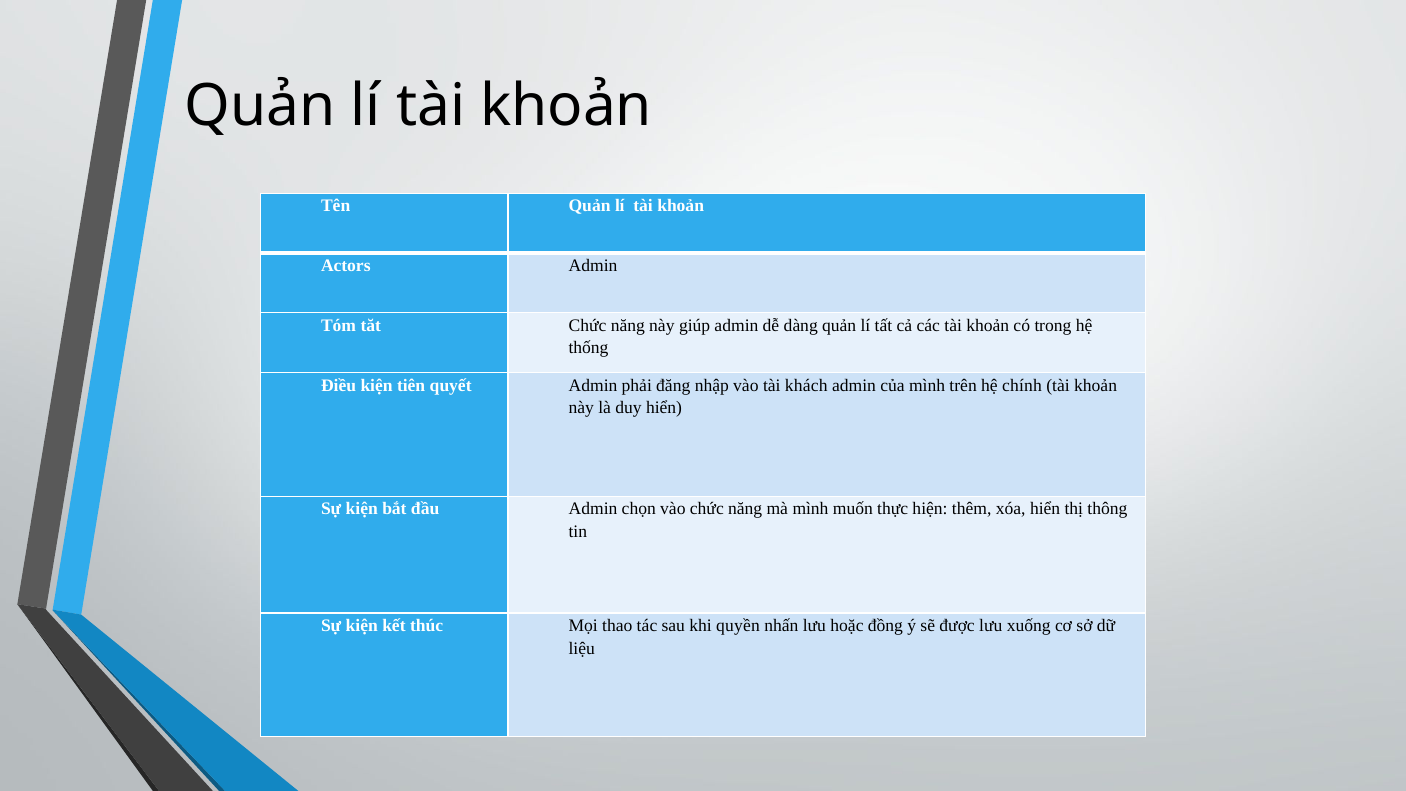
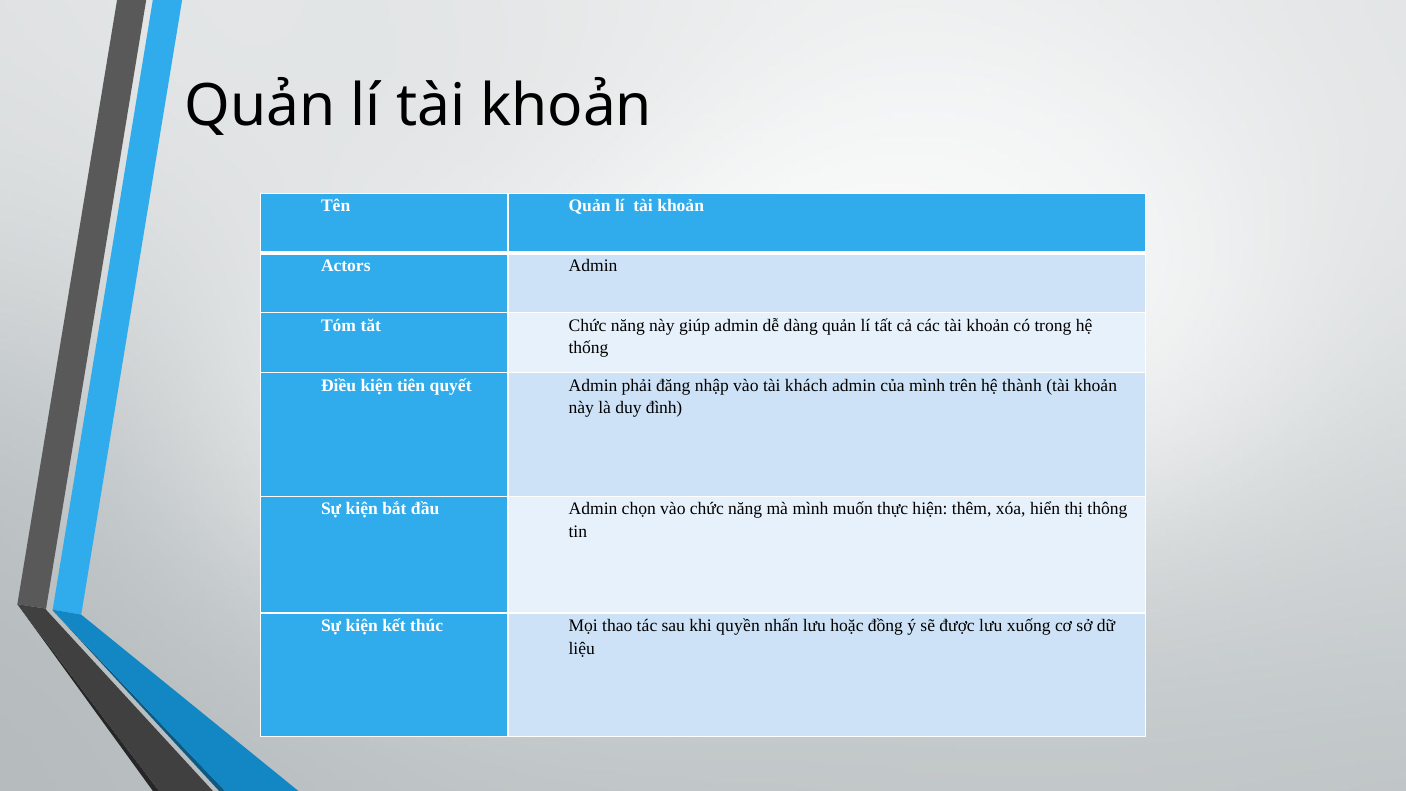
chính: chính -> thành
duy hiển: hiển -> đình
